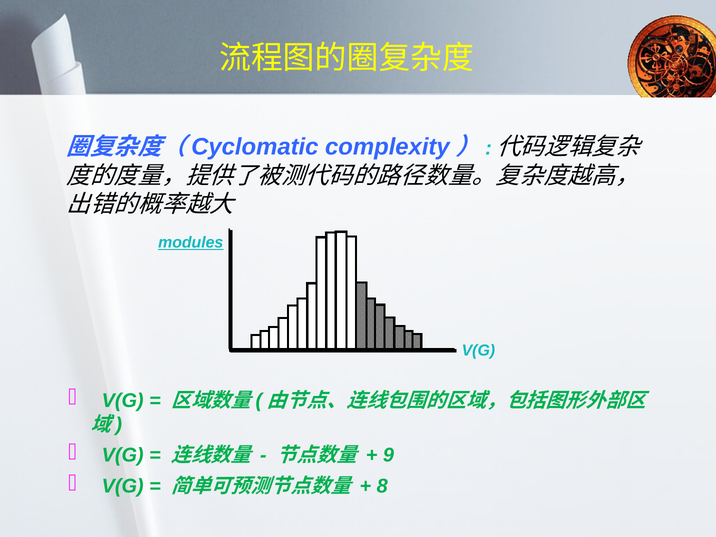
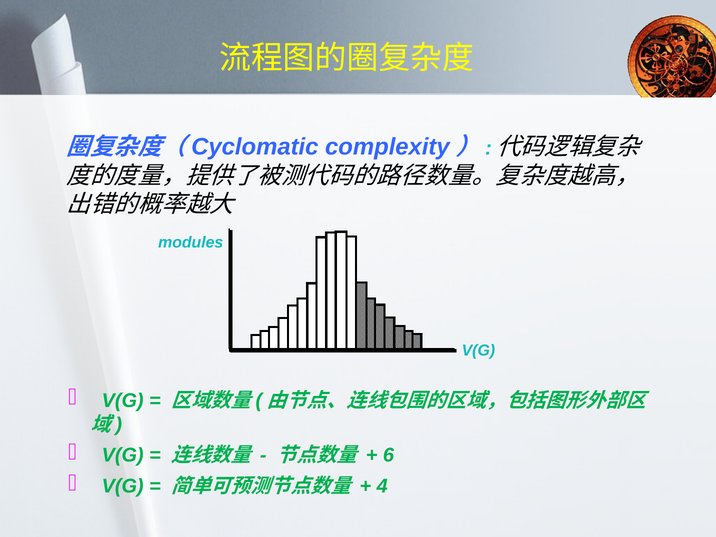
modules underline: present -> none
9: 9 -> 6
8: 8 -> 4
